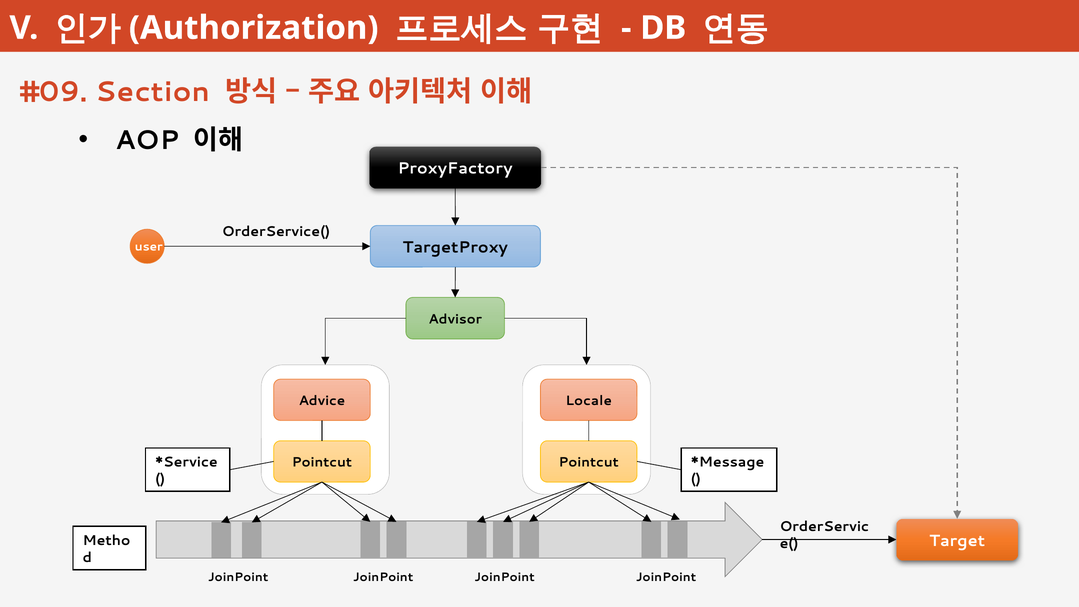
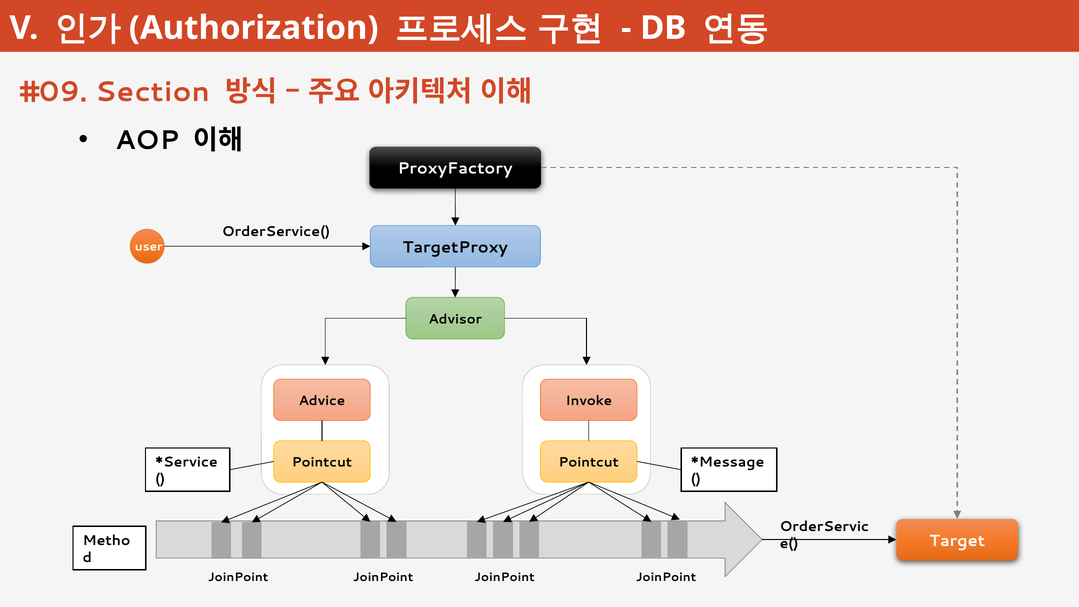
Locale: Locale -> Invoke
